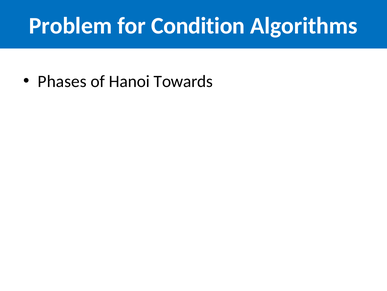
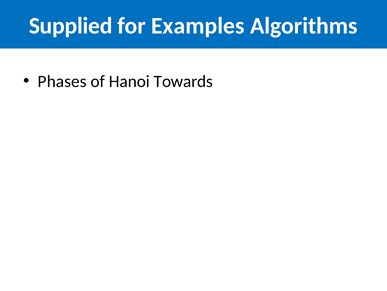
Problem: Problem -> Supplied
Condition: Condition -> Examples
